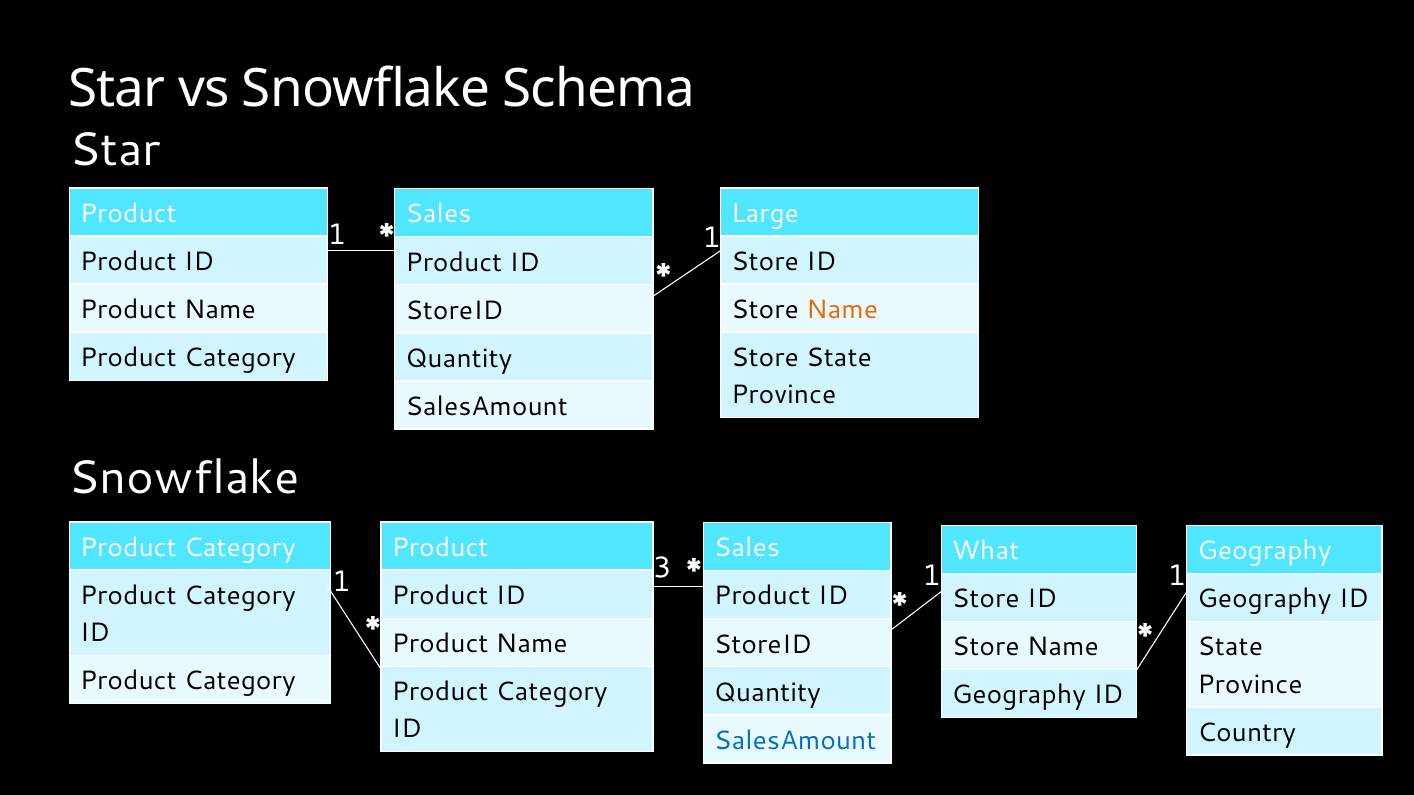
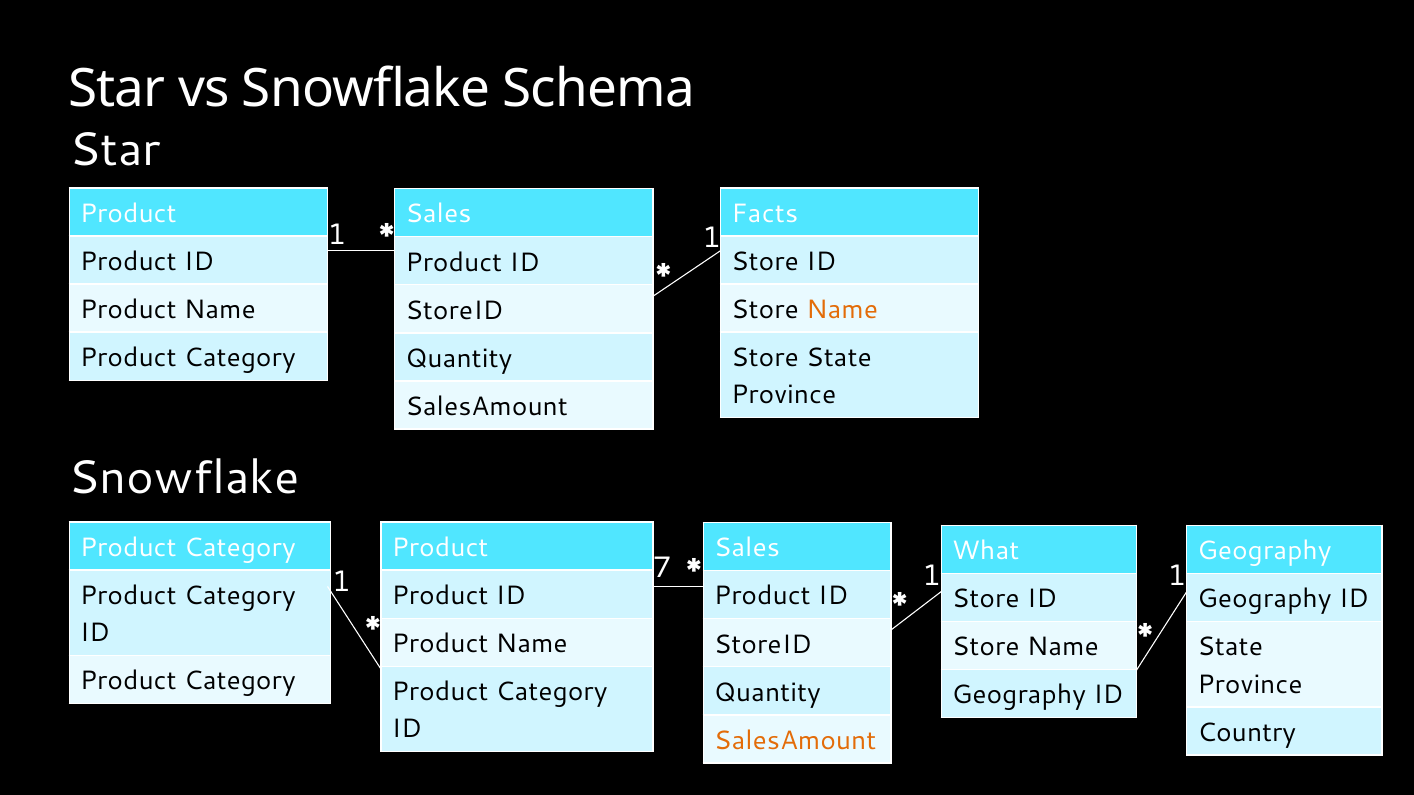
Large: Large -> Facts
3: 3 -> 7
SalesAmount at (795, 741) colour: blue -> orange
